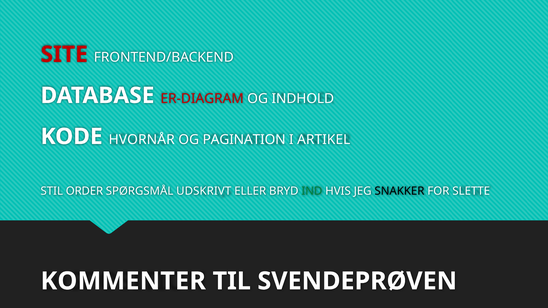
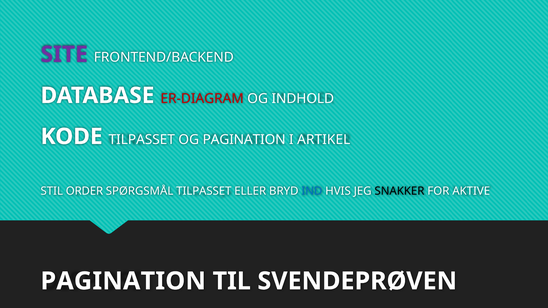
SITE colour: red -> purple
KODE HVORNÅR: HVORNÅR -> TILPASSET
SPØRGSMÅL UDSKRIVT: UDSKRIVT -> TILPASSET
IND colour: green -> blue
SLETTE: SLETTE -> AKTIVE
KOMMENTER at (123, 281): KOMMENTER -> PAGINATION
